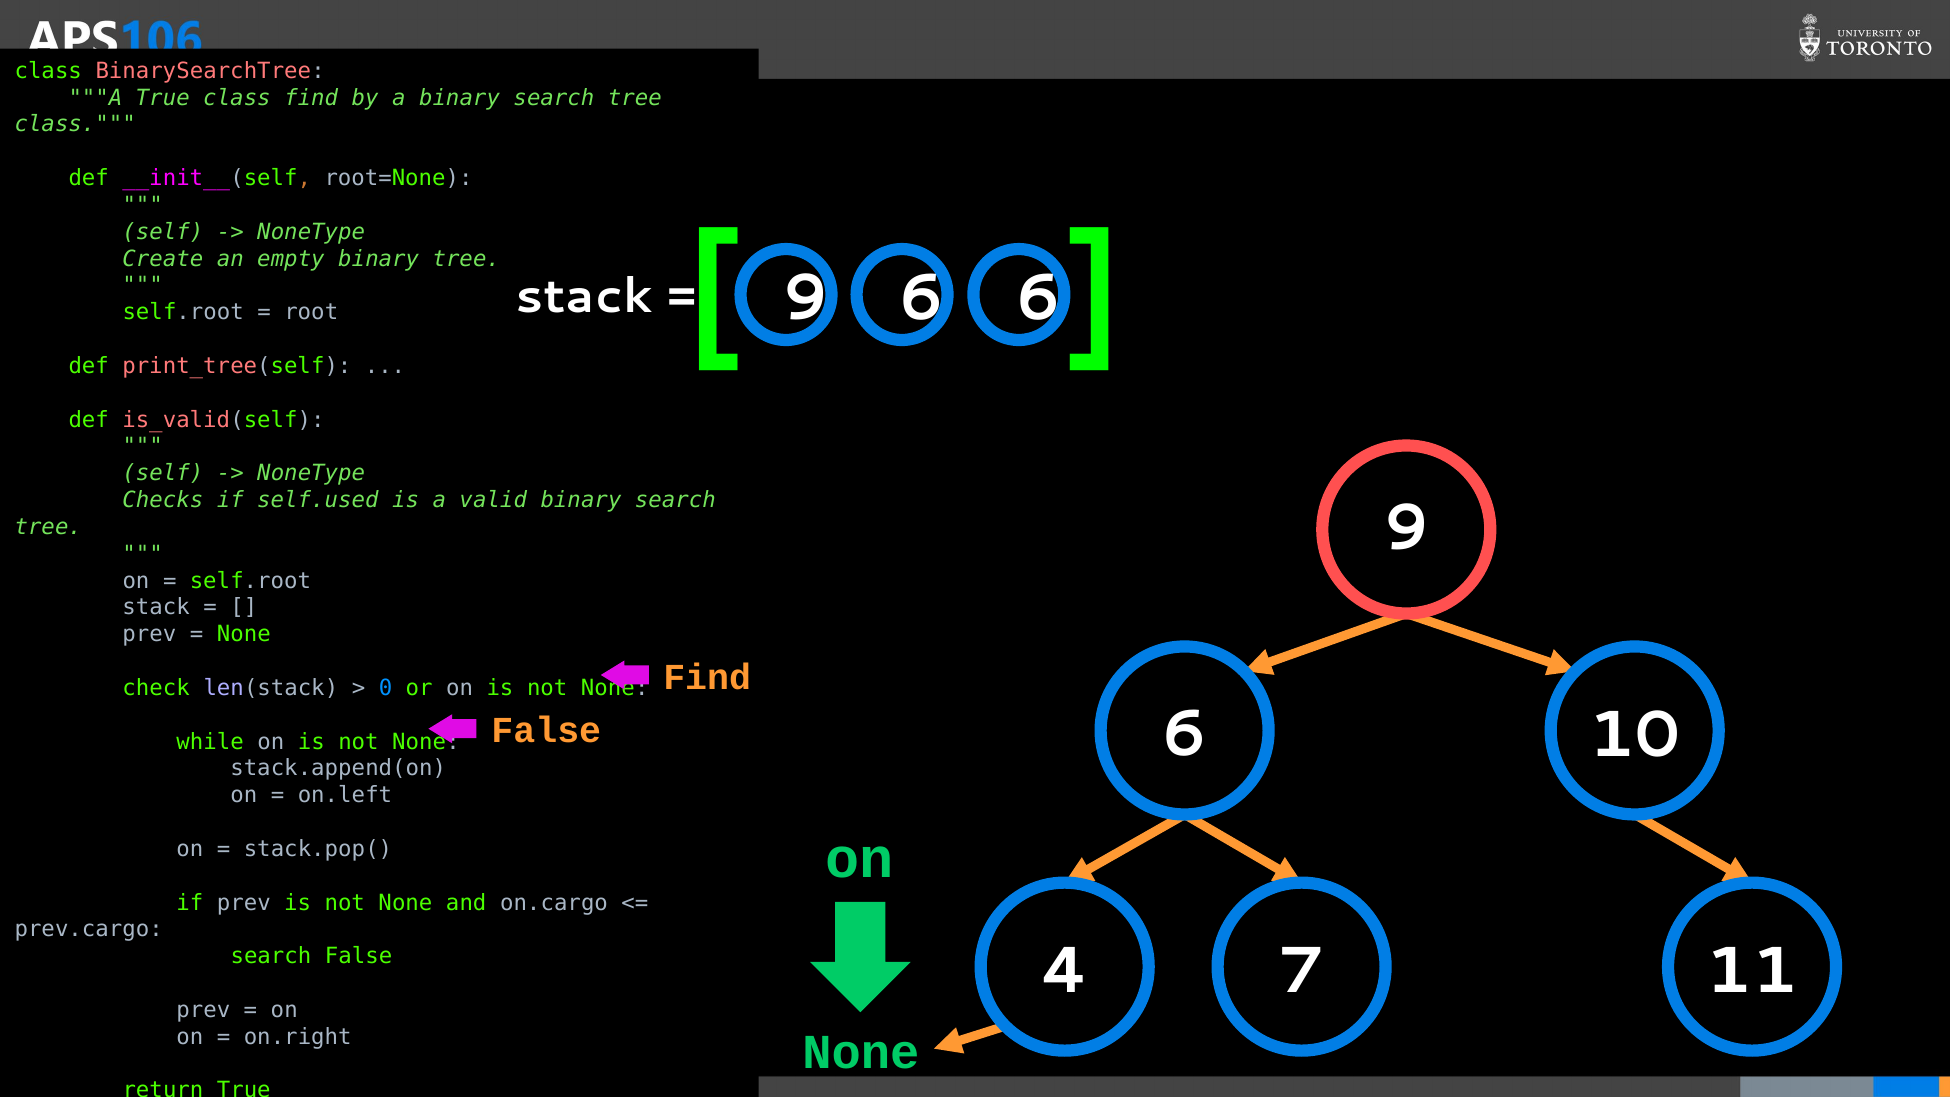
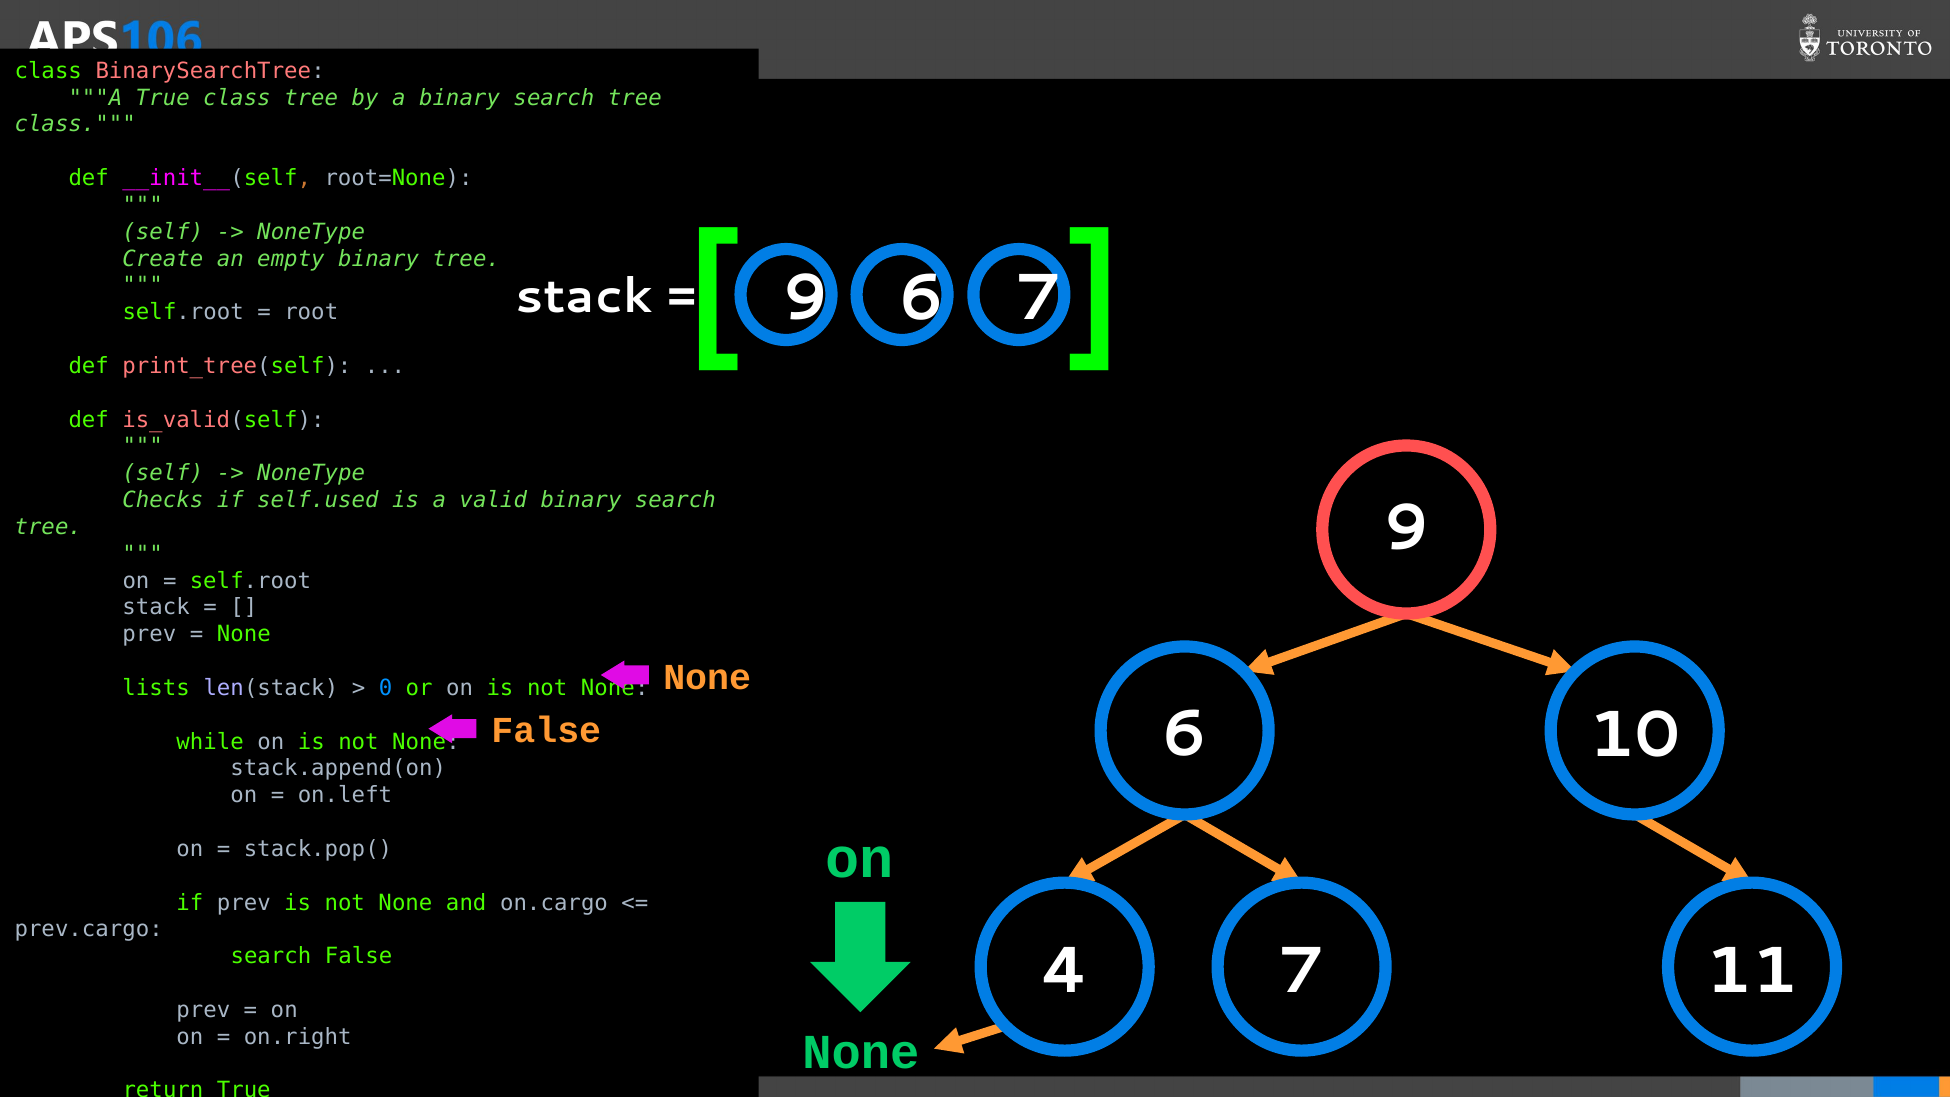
class find: find -> tree
6 6: 6 -> 7
Find at (707, 677): Find -> None
check: check -> lists
